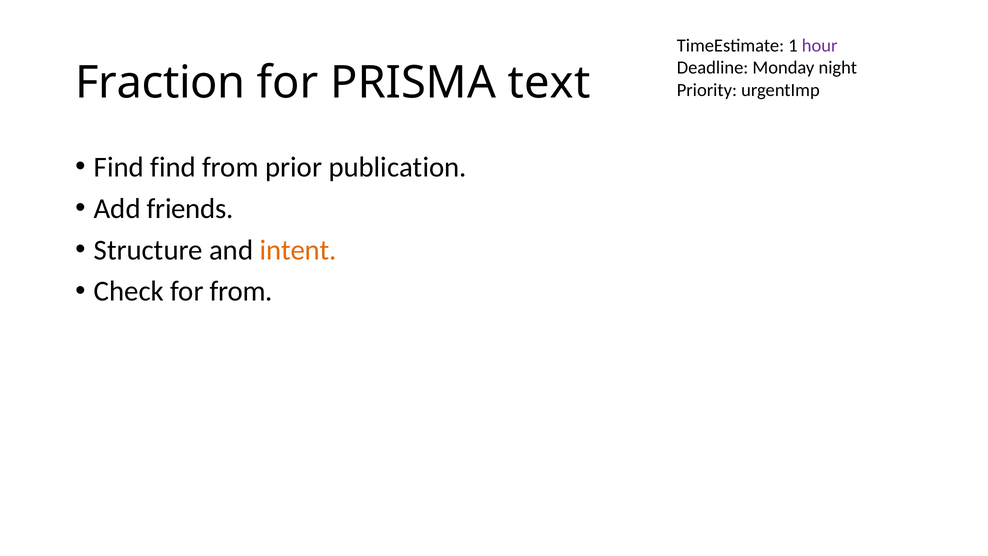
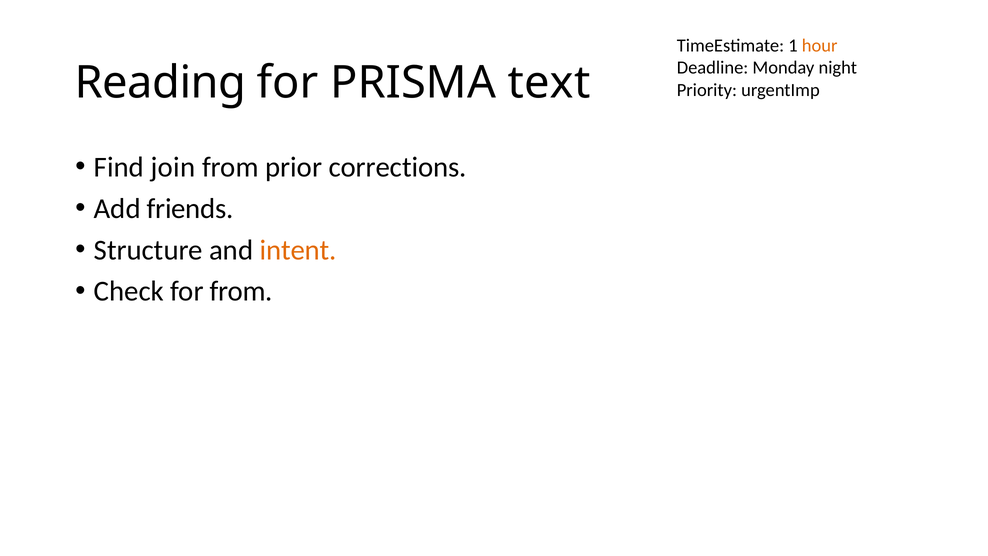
hour colour: purple -> orange
Fraction: Fraction -> Reading
Find find: find -> join
publication: publication -> corrections
